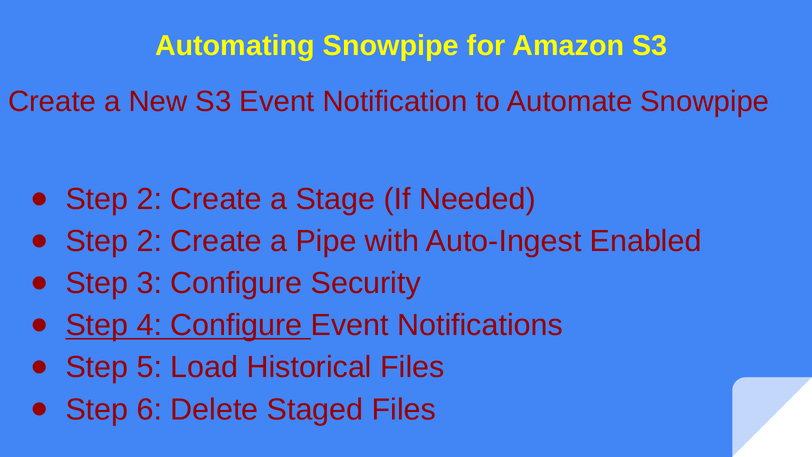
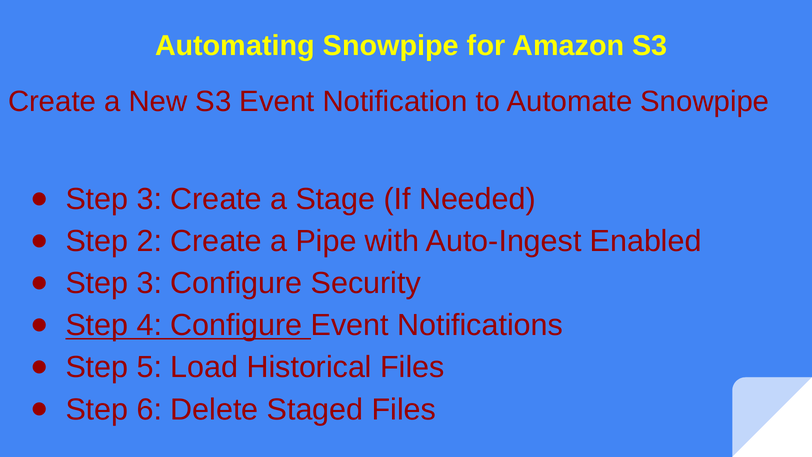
2 at (149, 199): 2 -> 3
